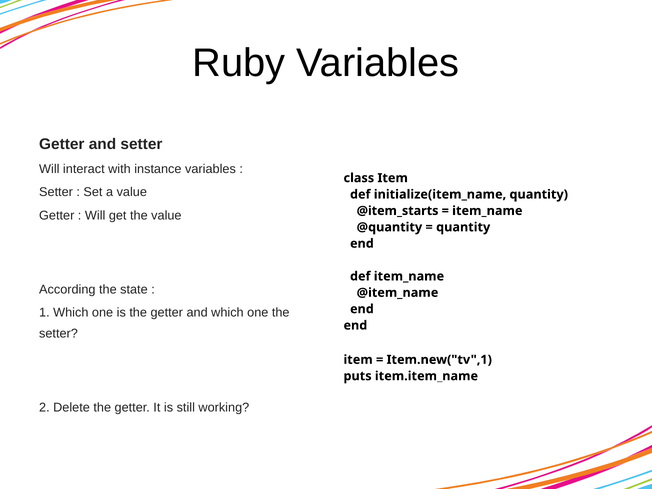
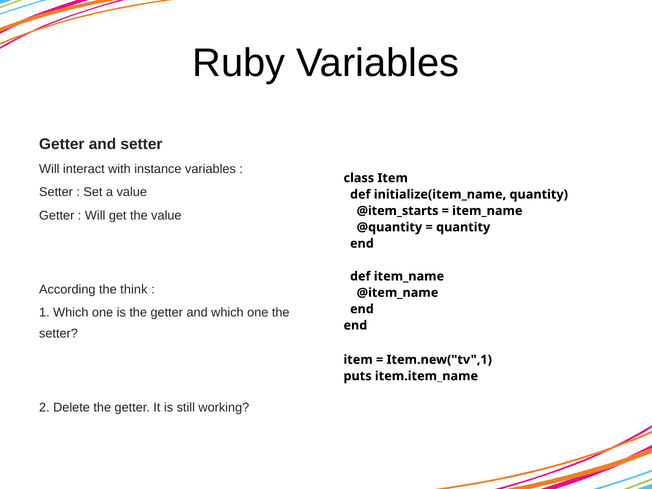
state: state -> think
